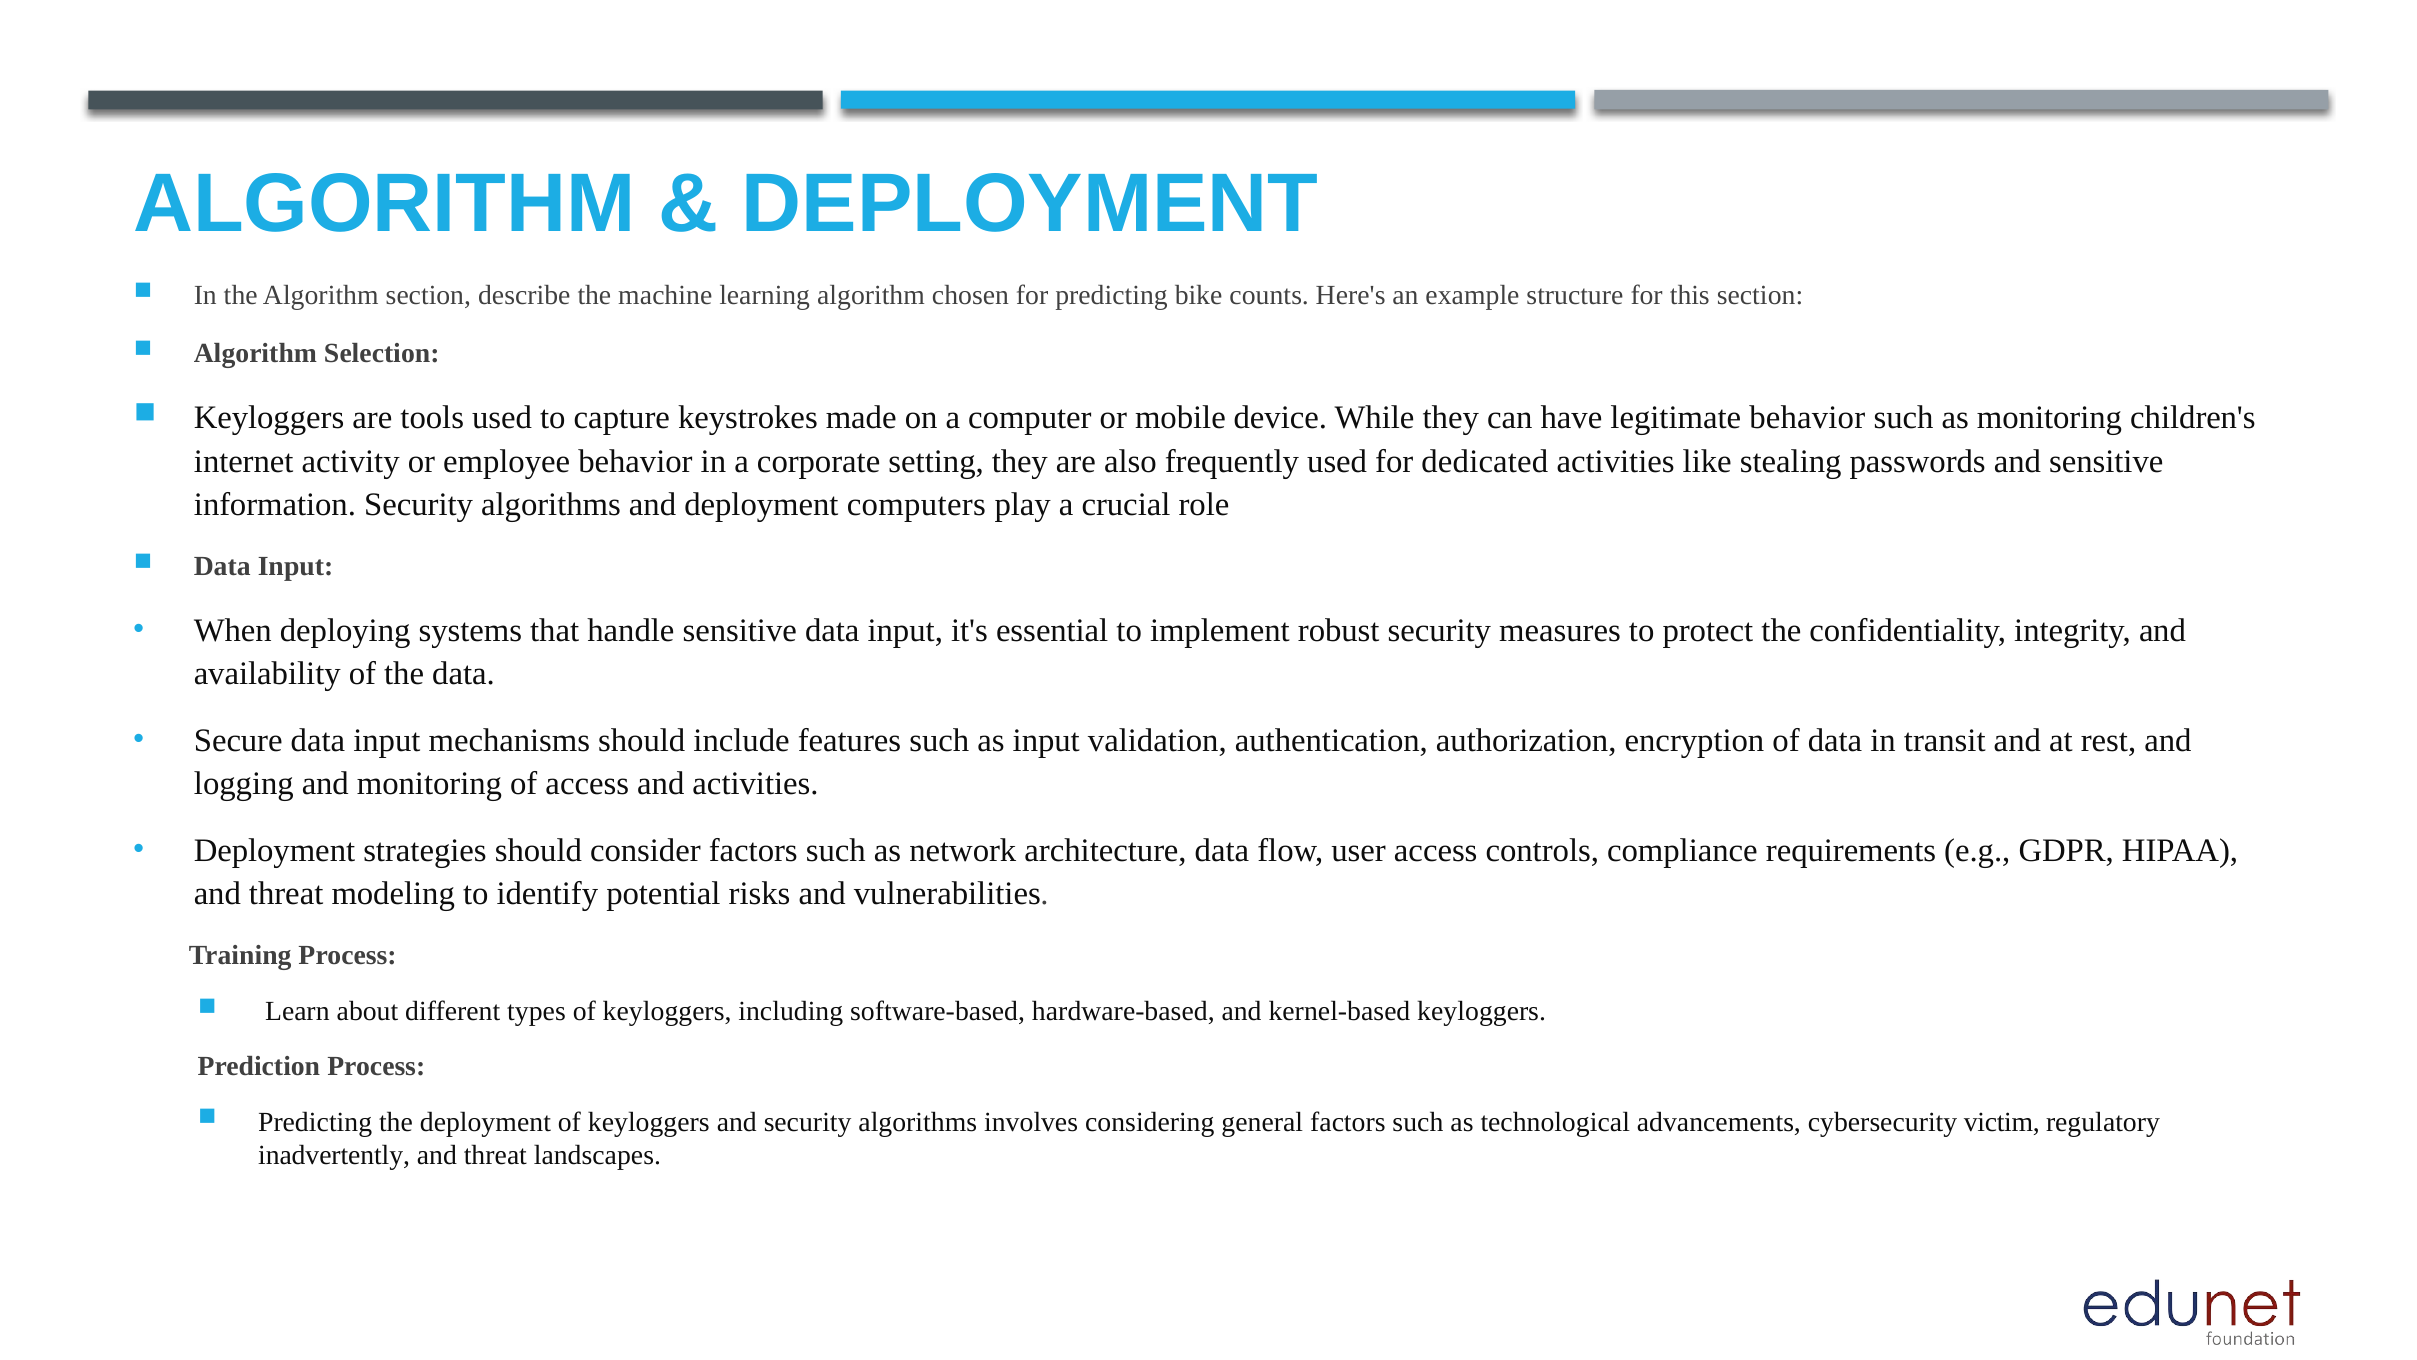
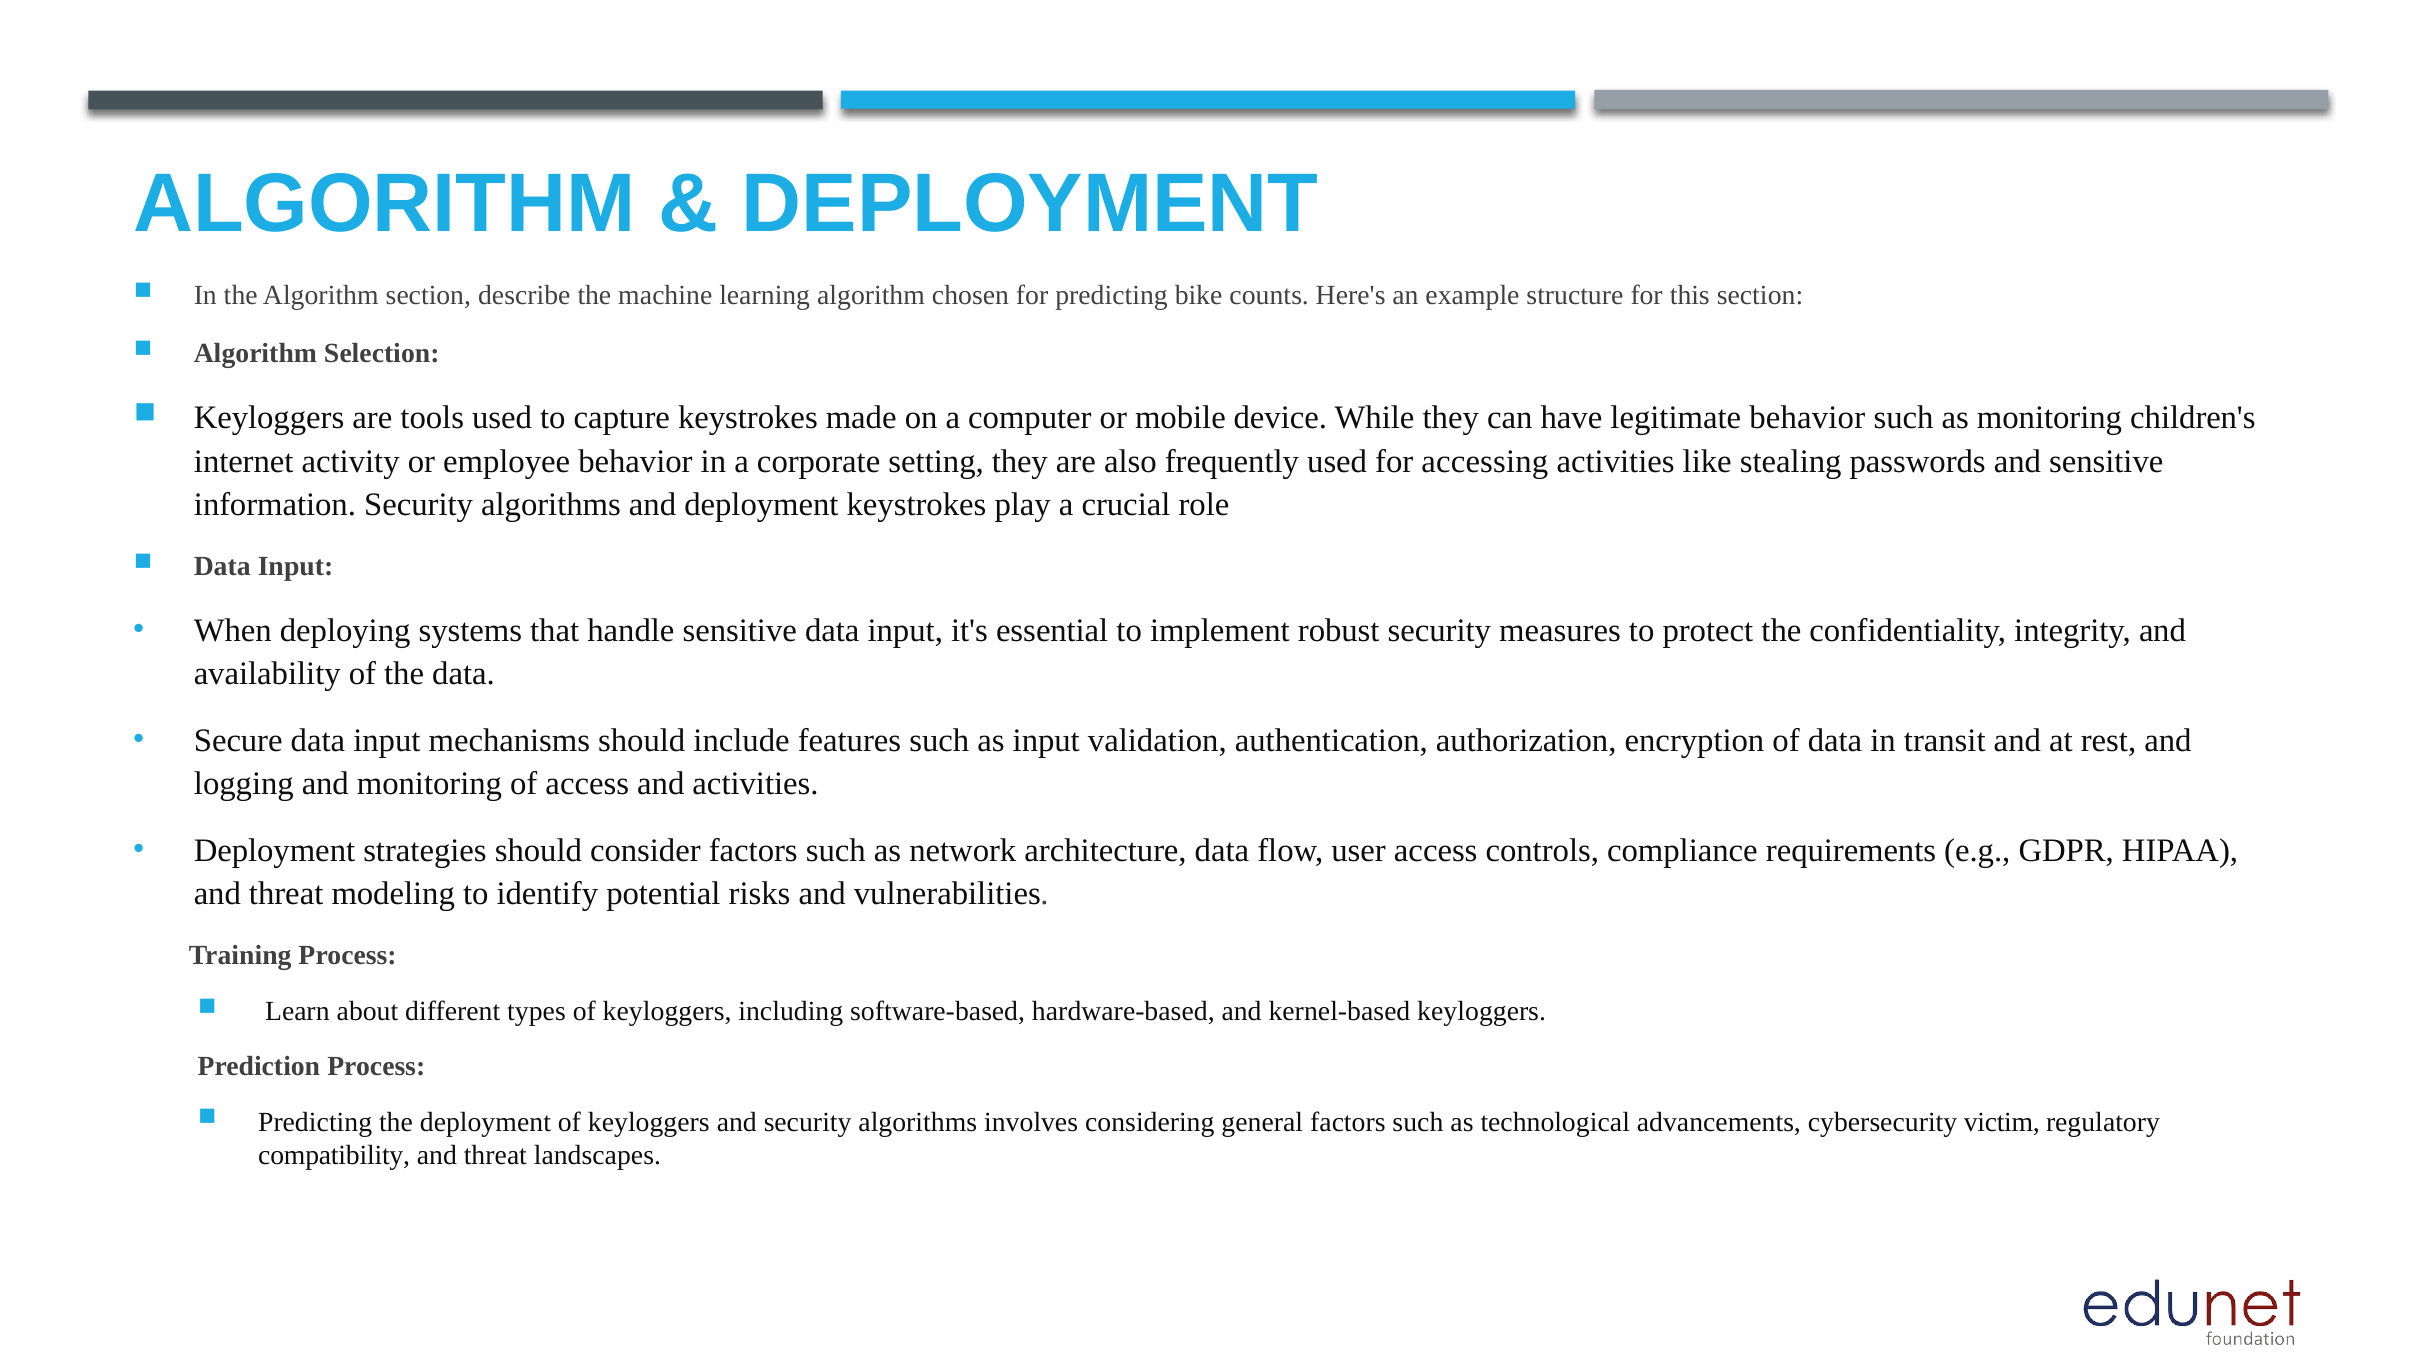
dedicated: dedicated -> accessing
deployment computers: computers -> keystrokes
inadvertently: inadvertently -> compatibility
